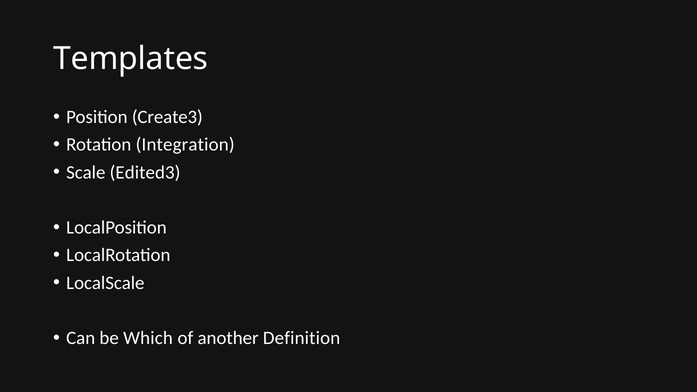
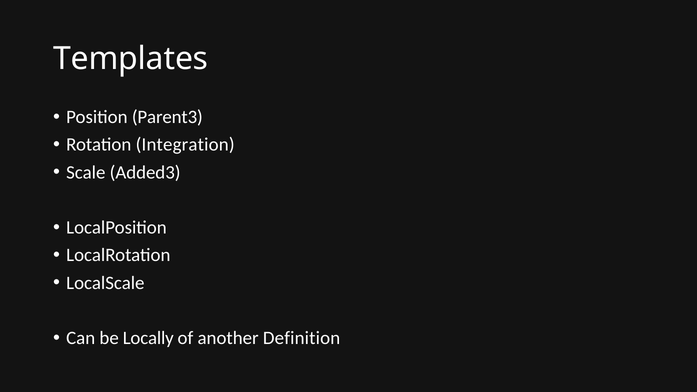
Create3: Create3 -> Parent3
Edited3: Edited3 -> Added3
Which: Which -> Locally
